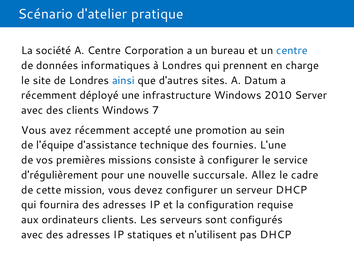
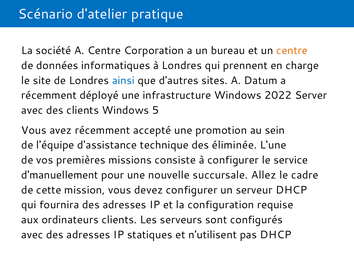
centre at (292, 50) colour: blue -> orange
2010: 2010 -> 2022
7: 7 -> 5
fournies: fournies -> éliminée
d'régulièrement: d'régulièrement -> d'manuellement
